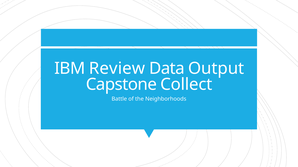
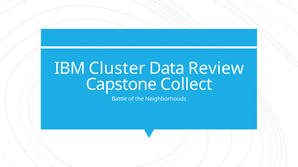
Review: Review -> Cluster
Output: Output -> Review
